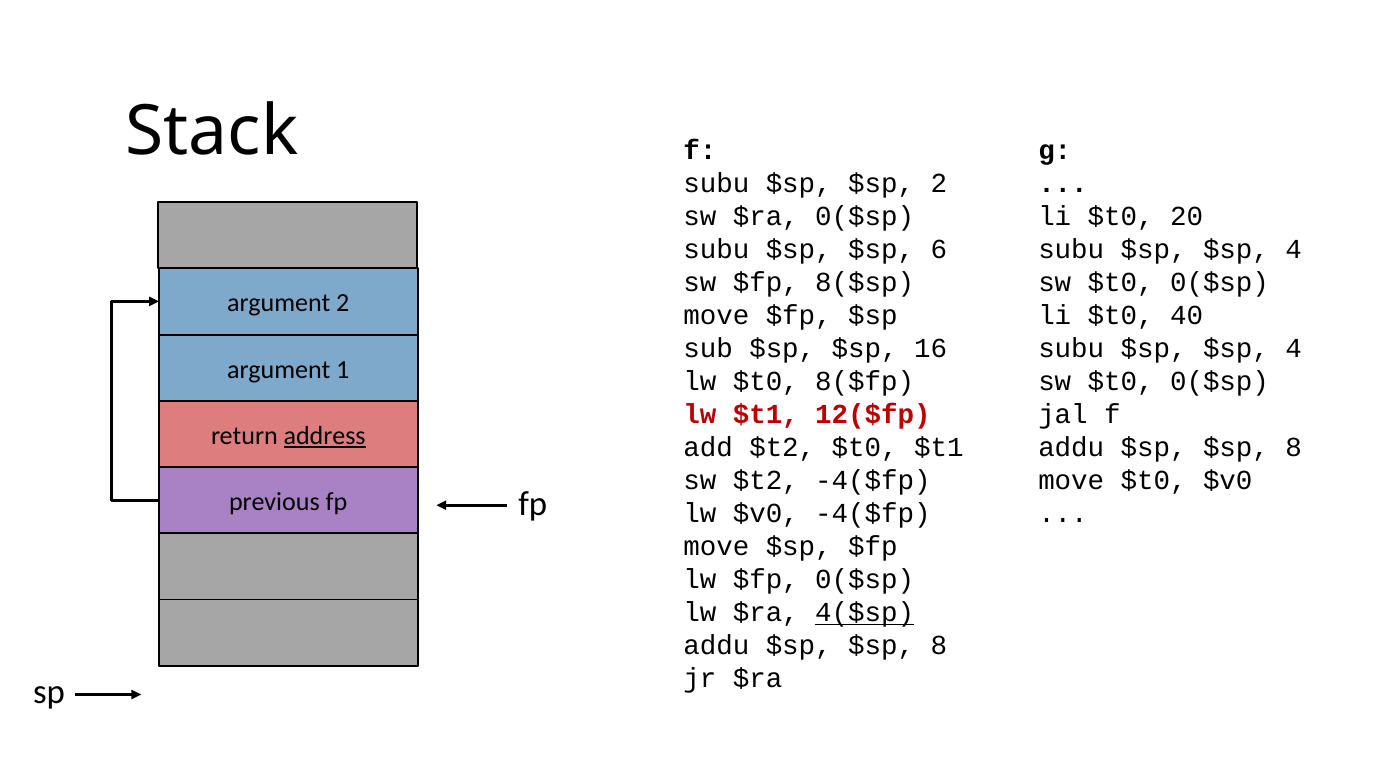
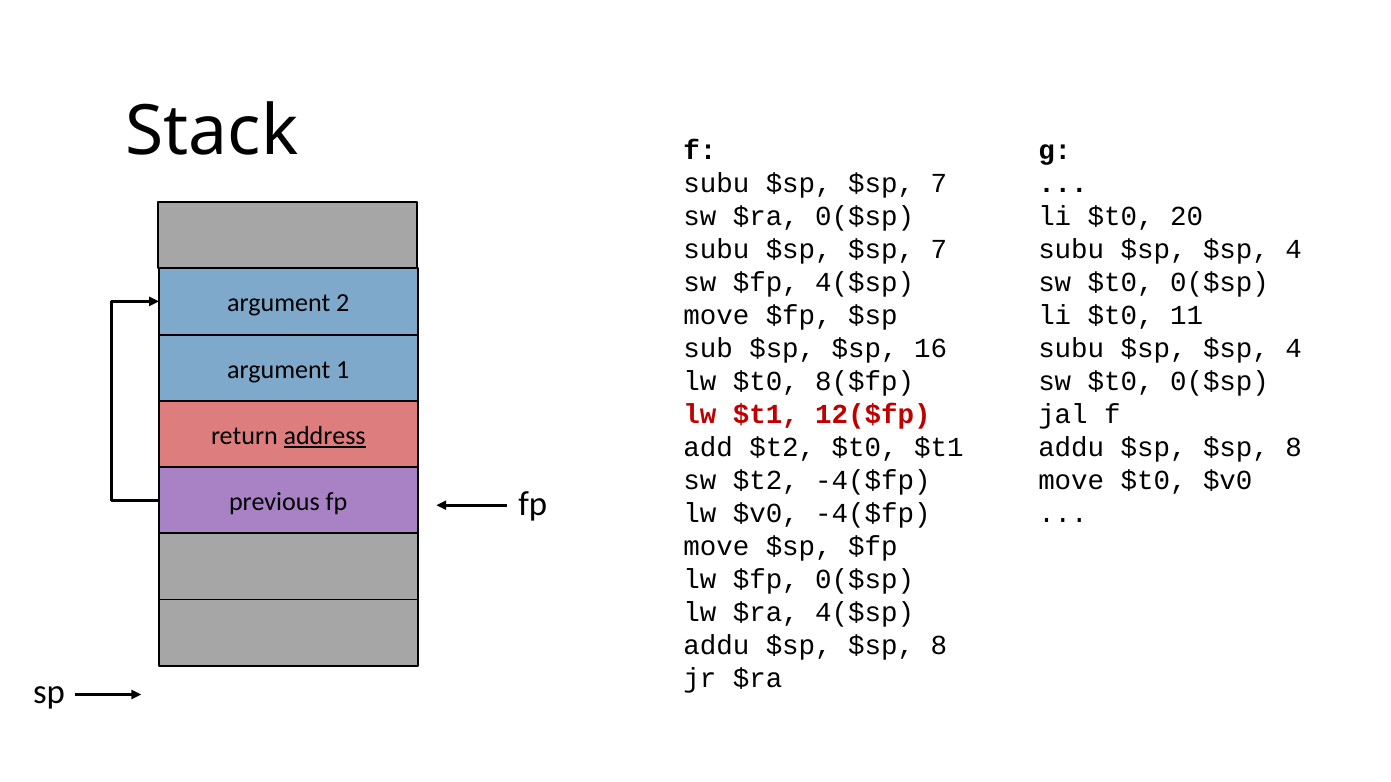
2 at (939, 184): 2 -> 7
6 at (939, 250): 6 -> 7
$fp 8($sp: 8($sp -> 4($sp
40: 40 -> 11
4($sp at (865, 613) underline: present -> none
